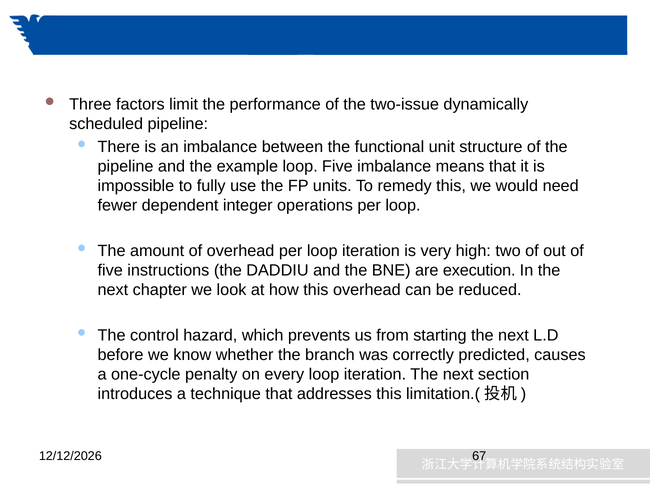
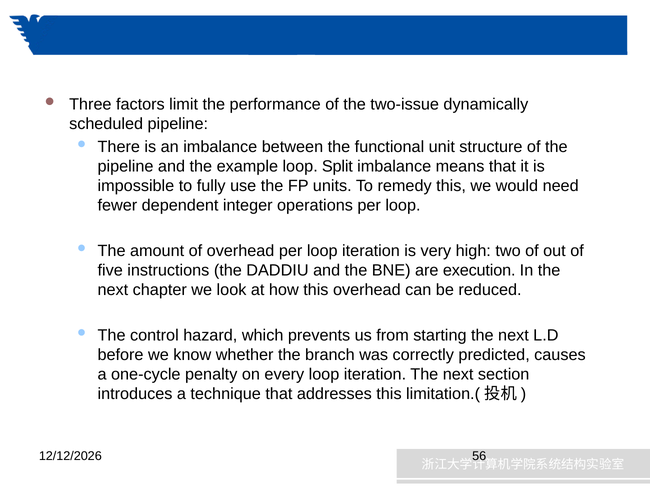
loop Five: Five -> Split
67: 67 -> 56
